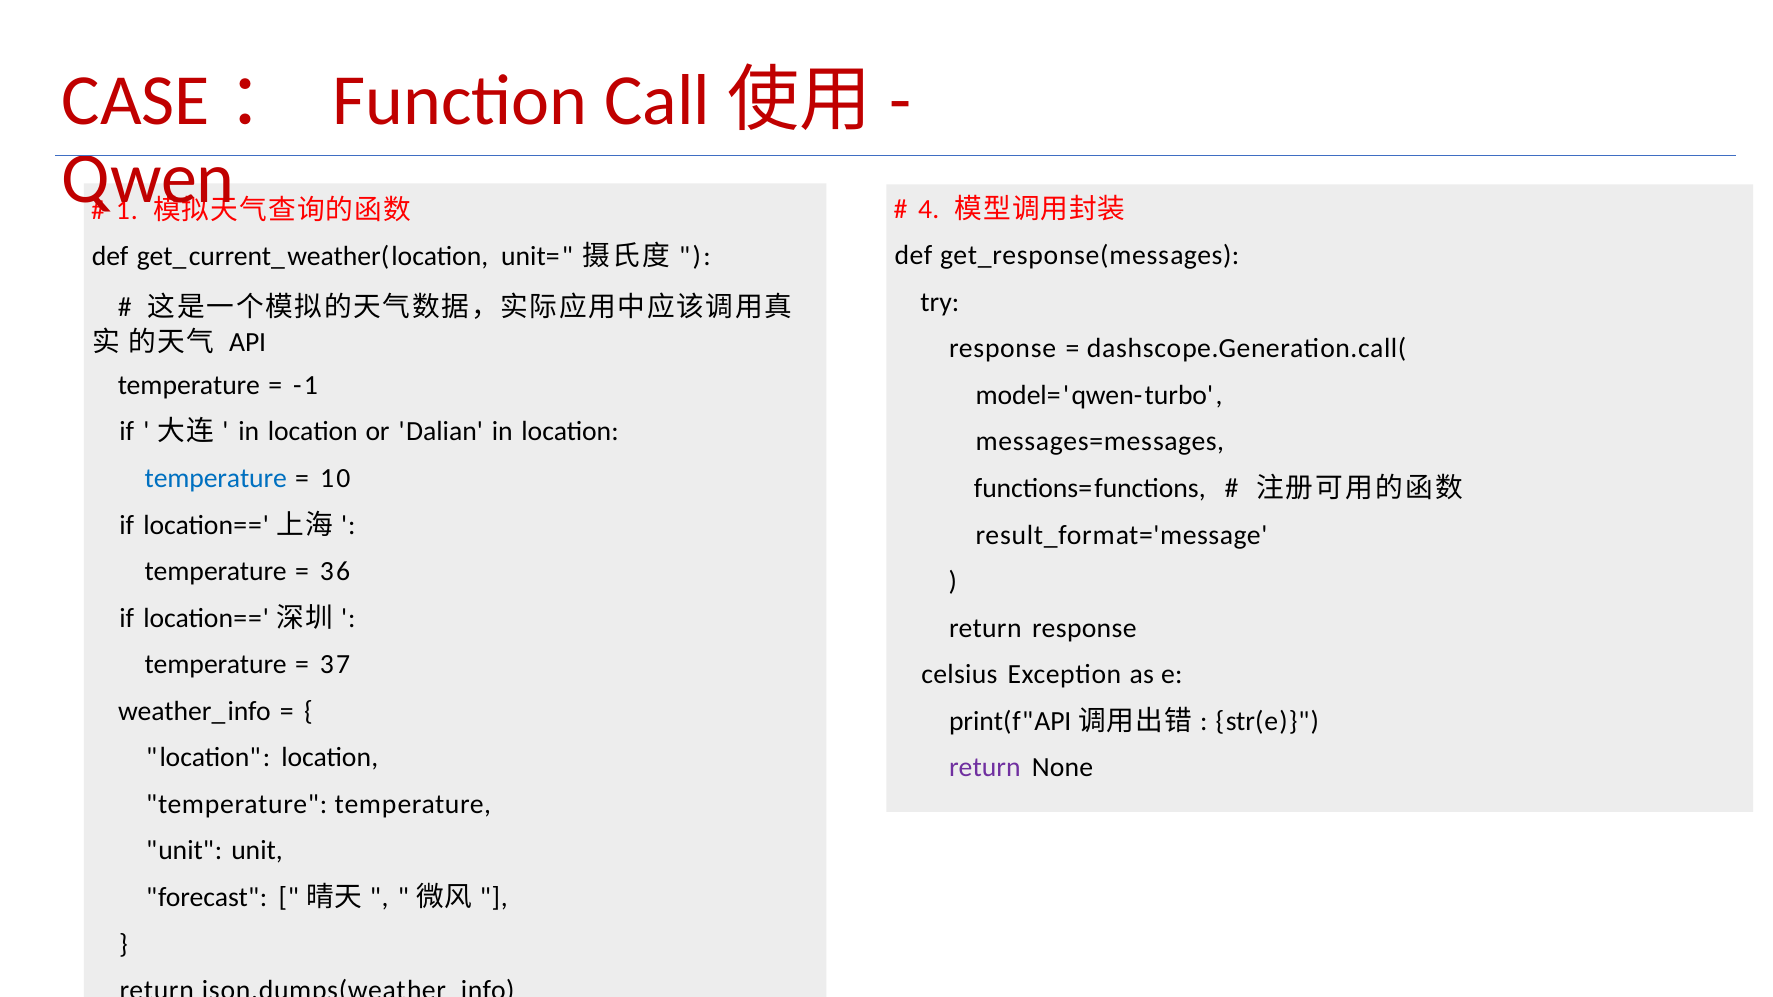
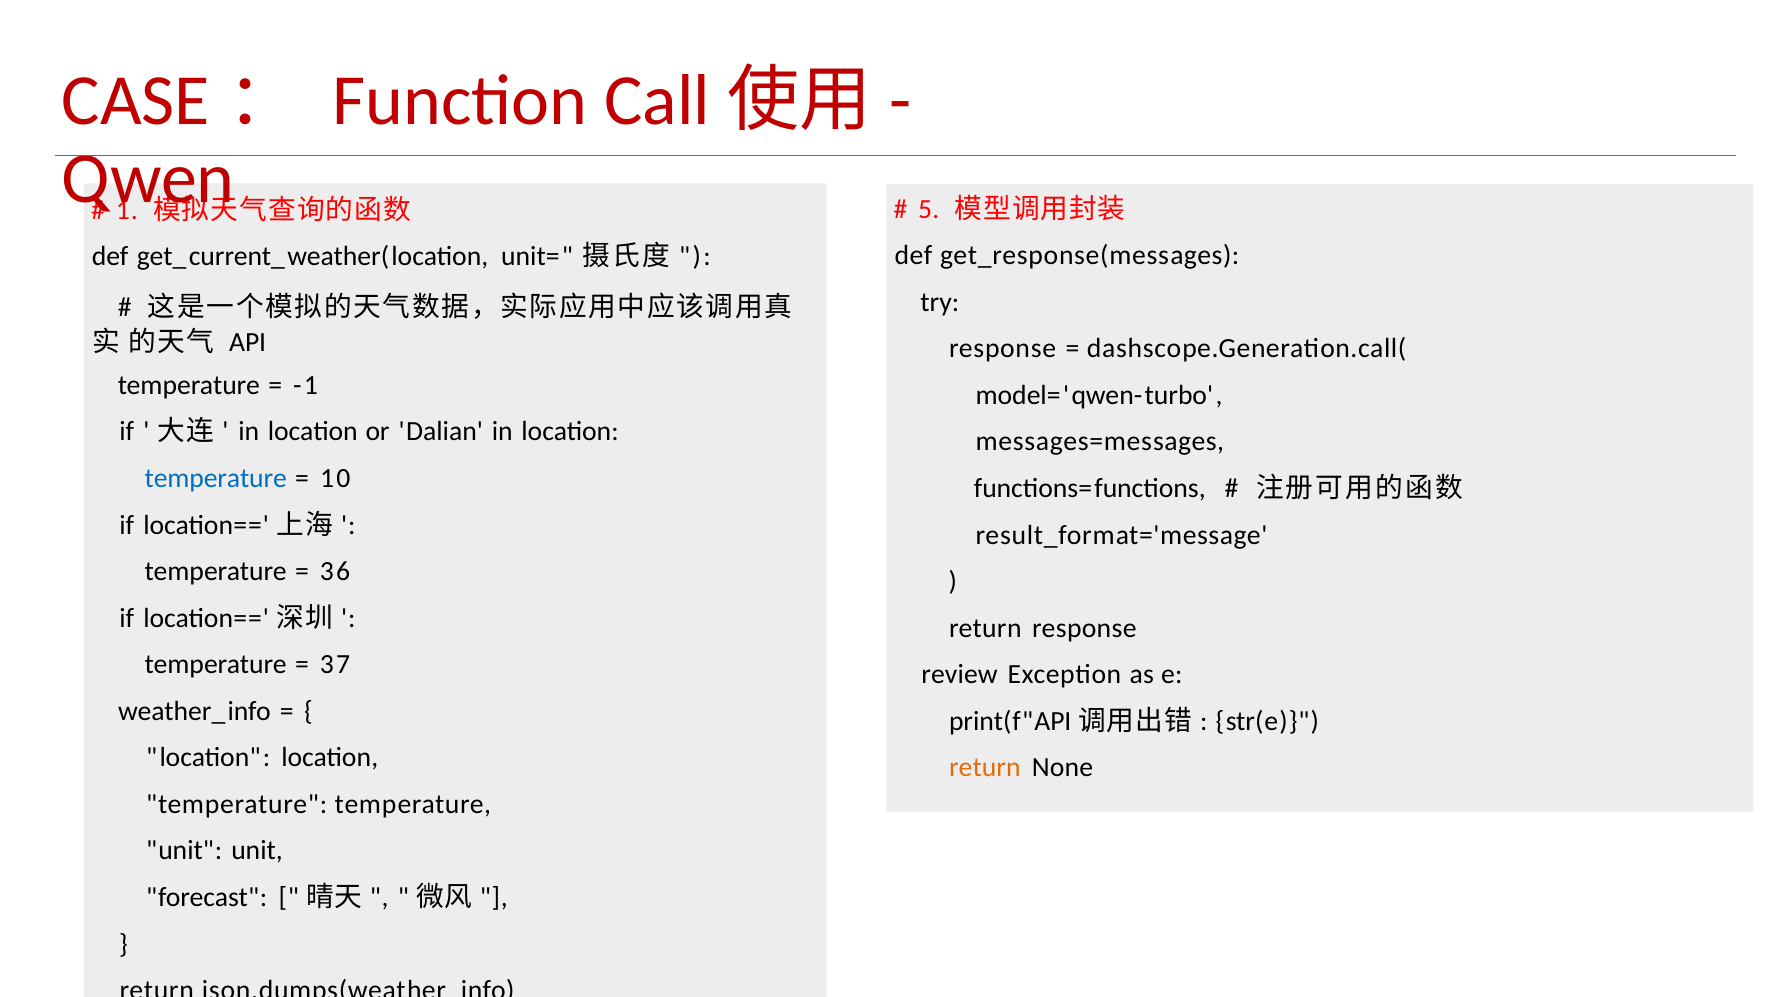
4: 4 -> 5
celsius: celsius -> review
return at (985, 768) colour: purple -> orange
